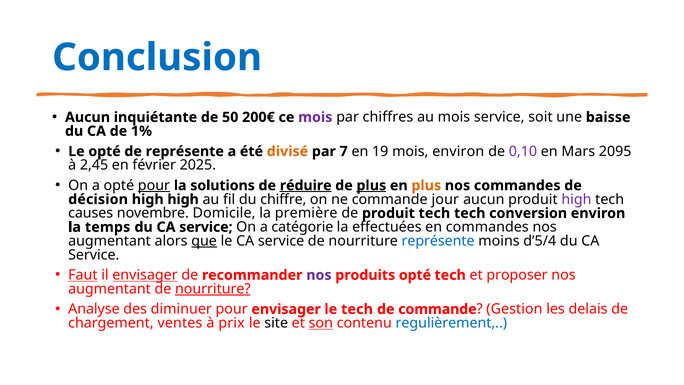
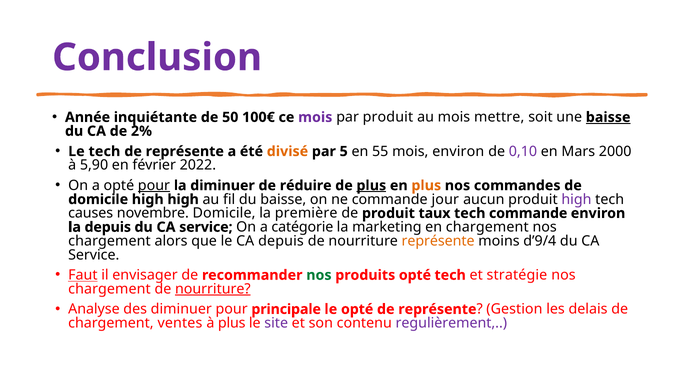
Conclusion colour: blue -> purple
Aucun at (88, 117): Aucun -> Année
200€: 200€ -> 100€
par chiffres: chiffres -> produit
mois service: service -> mettre
baisse at (608, 117) underline: none -> present
1%: 1% -> 2%
Le opté: opté -> tech
7: 7 -> 5
19: 19 -> 55
2095: 2095 -> 2000
2,45: 2,45 -> 5,90
2025: 2025 -> 2022
la solutions: solutions -> diminuer
réduire underline: present -> none
décision at (98, 199): décision -> domicile
du chiffre: chiffre -> baisse
produit tech: tech -> taux
tech conversion: conversion -> commande
la temps: temps -> depuis
effectuées: effectuées -> marketing
en commandes: commandes -> chargement
augmentant at (110, 241): augmentant -> chargement
que underline: present -> none
le CA service: service -> depuis
représente at (438, 241) colour: blue -> orange
d’5/4: d’5/4 -> d’9/4
envisager at (145, 275) underline: present -> none
nos at (319, 275) colour: purple -> green
proposer: proposer -> stratégie
augmentant at (110, 289): augmentant -> chargement
pour envisager: envisager -> principale
le tech: tech -> opté
commande at (437, 309): commande -> représente
à prix: prix -> plus
site colour: black -> purple
son underline: present -> none
regulièrement colour: blue -> purple
